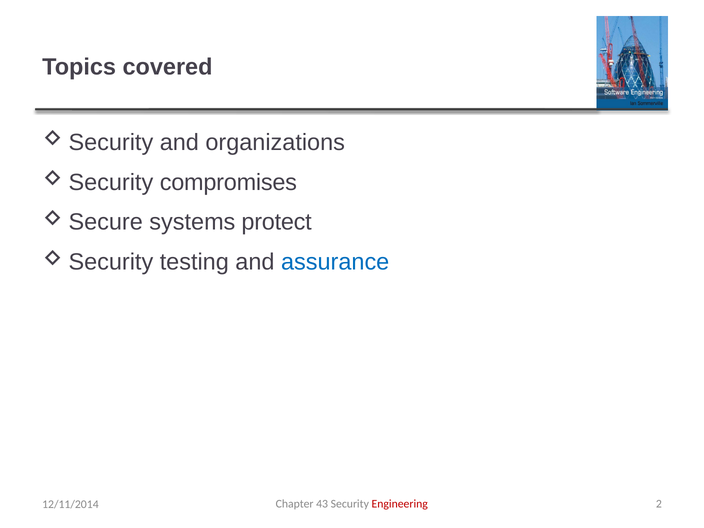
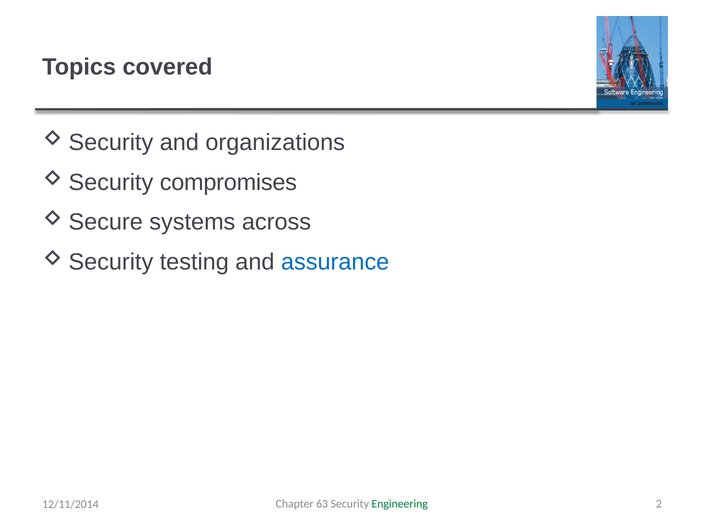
protect: protect -> across
43: 43 -> 63
Engineering colour: red -> green
